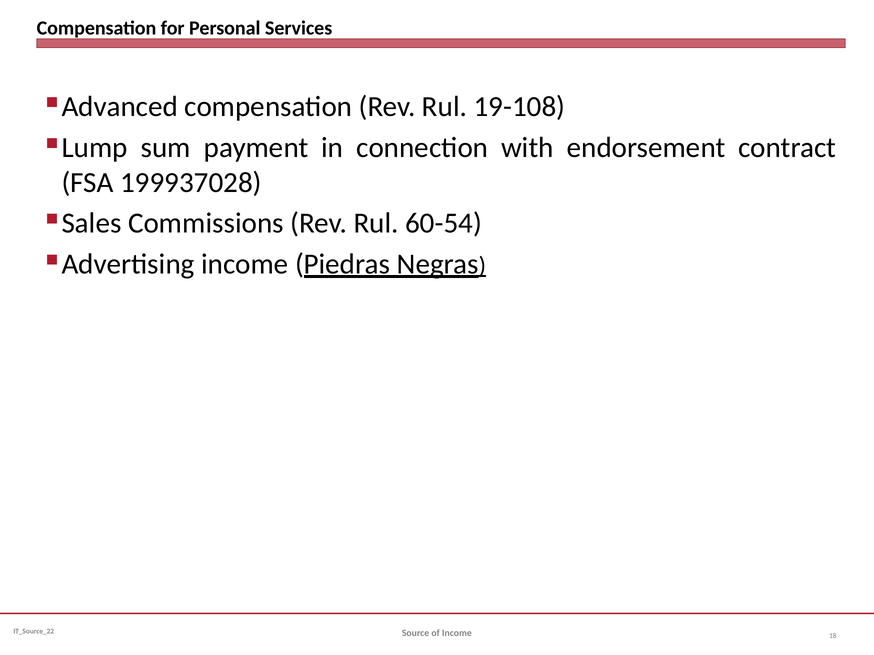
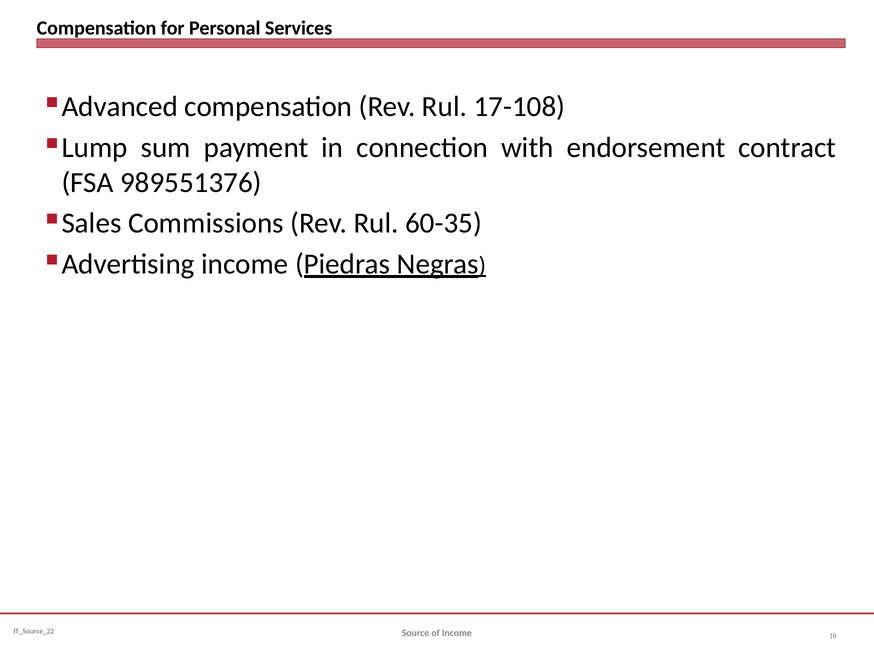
19-108: 19-108 -> 17-108
199937028: 199937028 -> 989551376
60-54: 60-54 -> 60-35
